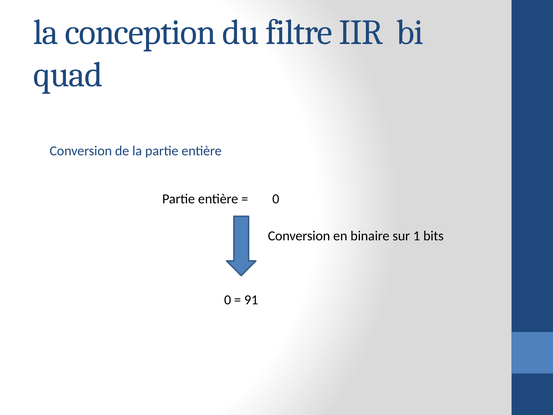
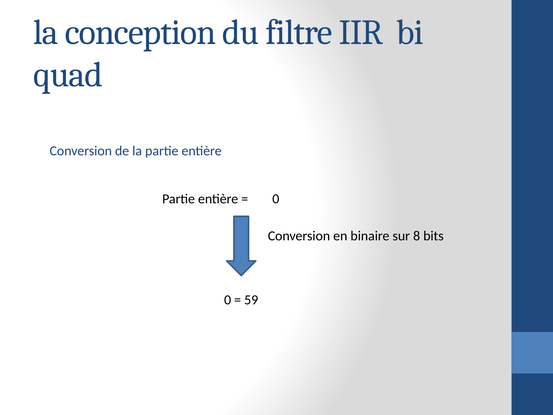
1: 1 -> 8
91: 91 -> 59
